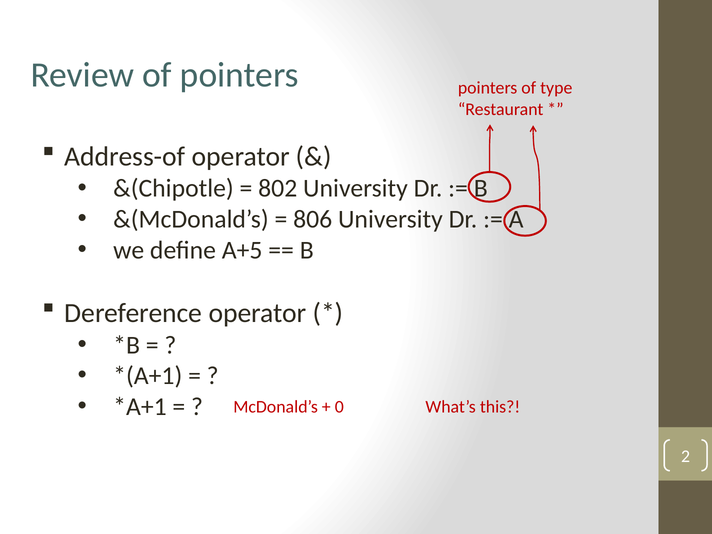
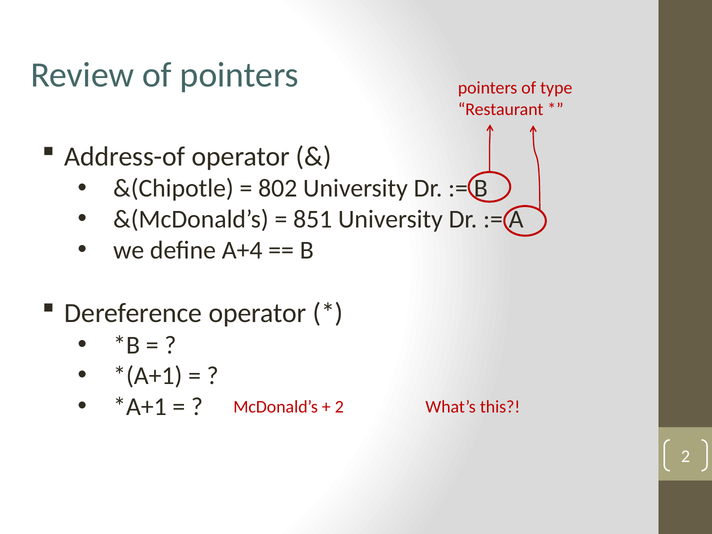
806: 806 -> 851
A+5: A+5 -> A+4
0 at (339, 407): 0 -> 2
